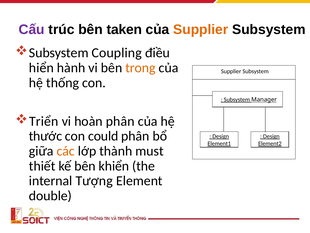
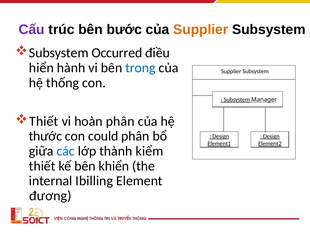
taken: taken -> bước
Coupling: Coupling -> Occurred
trong colour: orange -> blue
Triển at (44, 121): Triển -> Thiết
các colour: orange -> blue
must: must -> kiểm
Tượng: Tượng -> Ibilling
double: double -> đương
